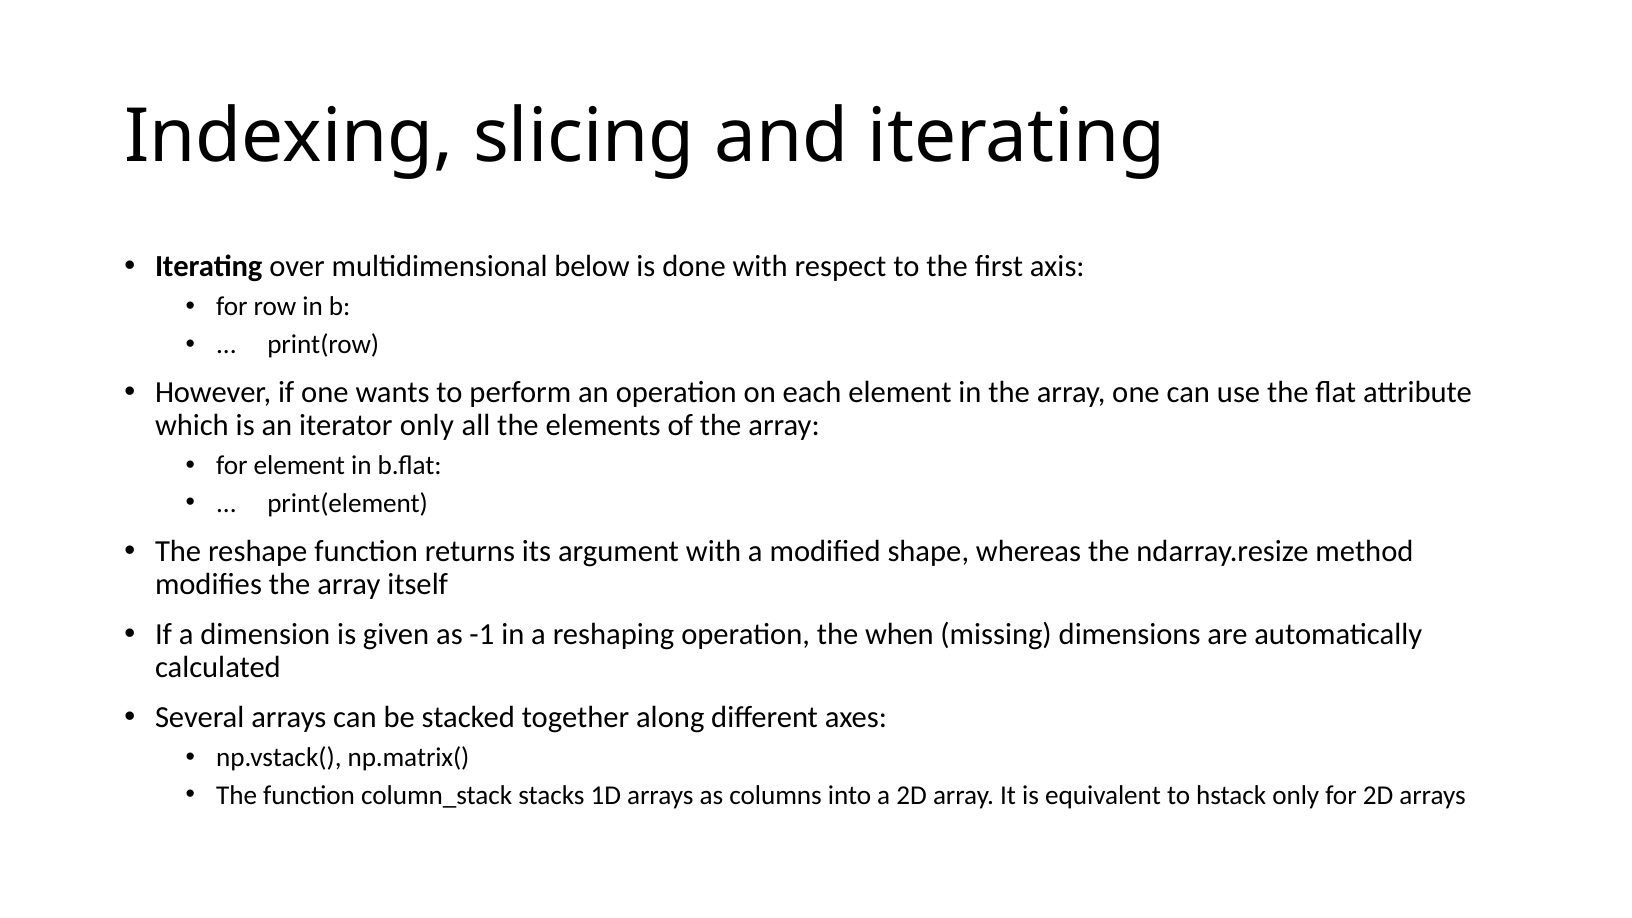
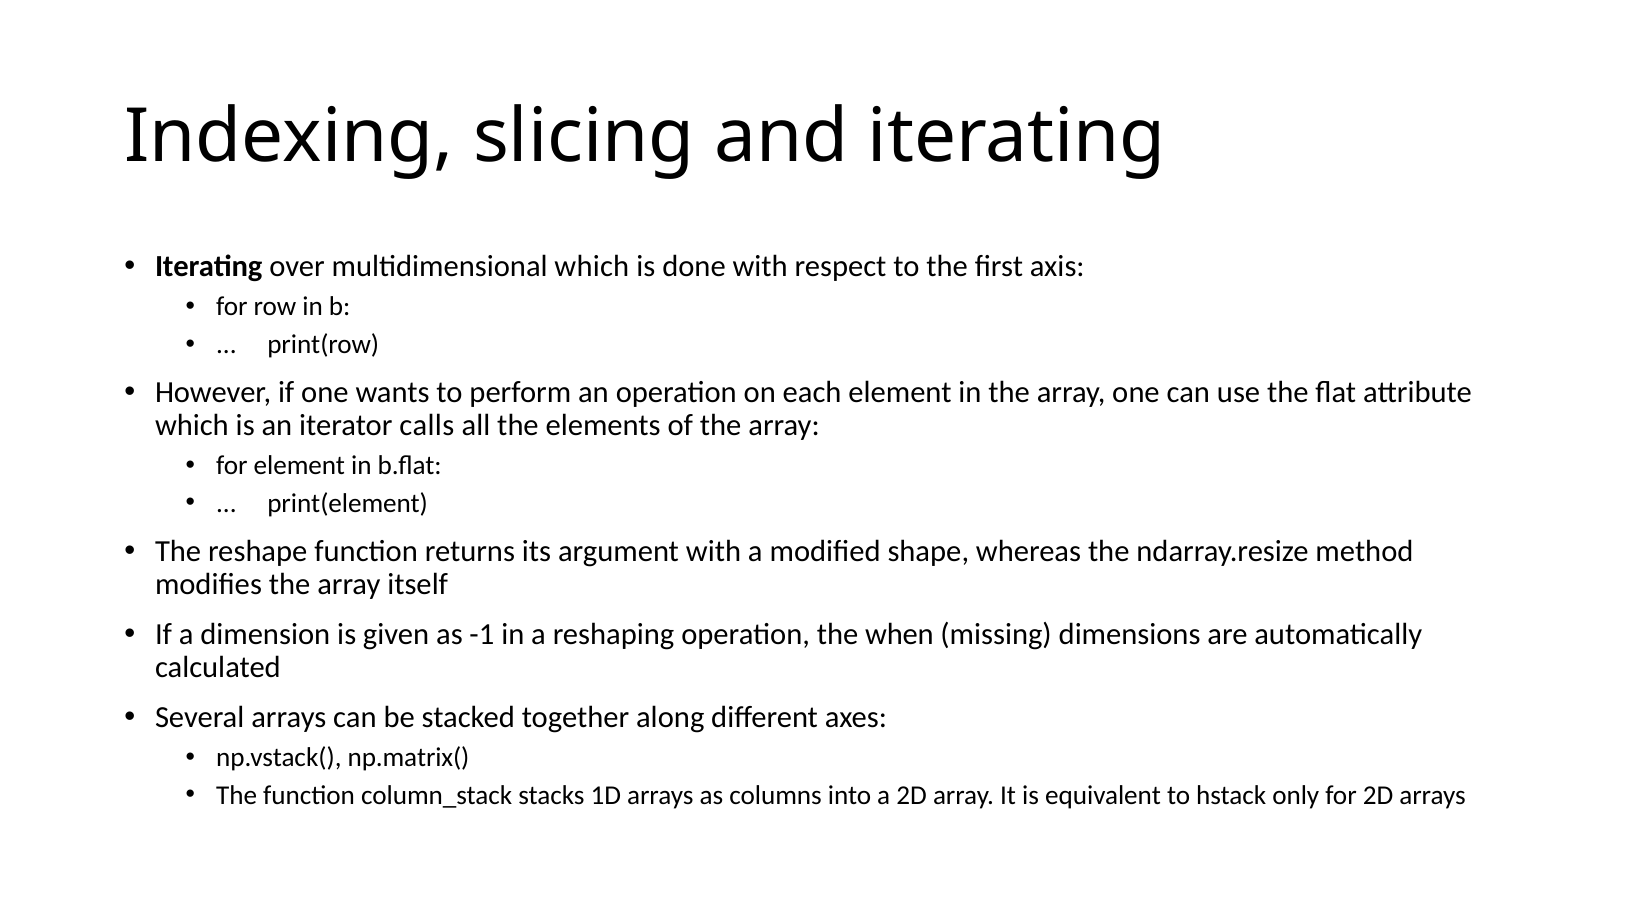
multidimensional below: below -> which
iterator only: only -> calls
